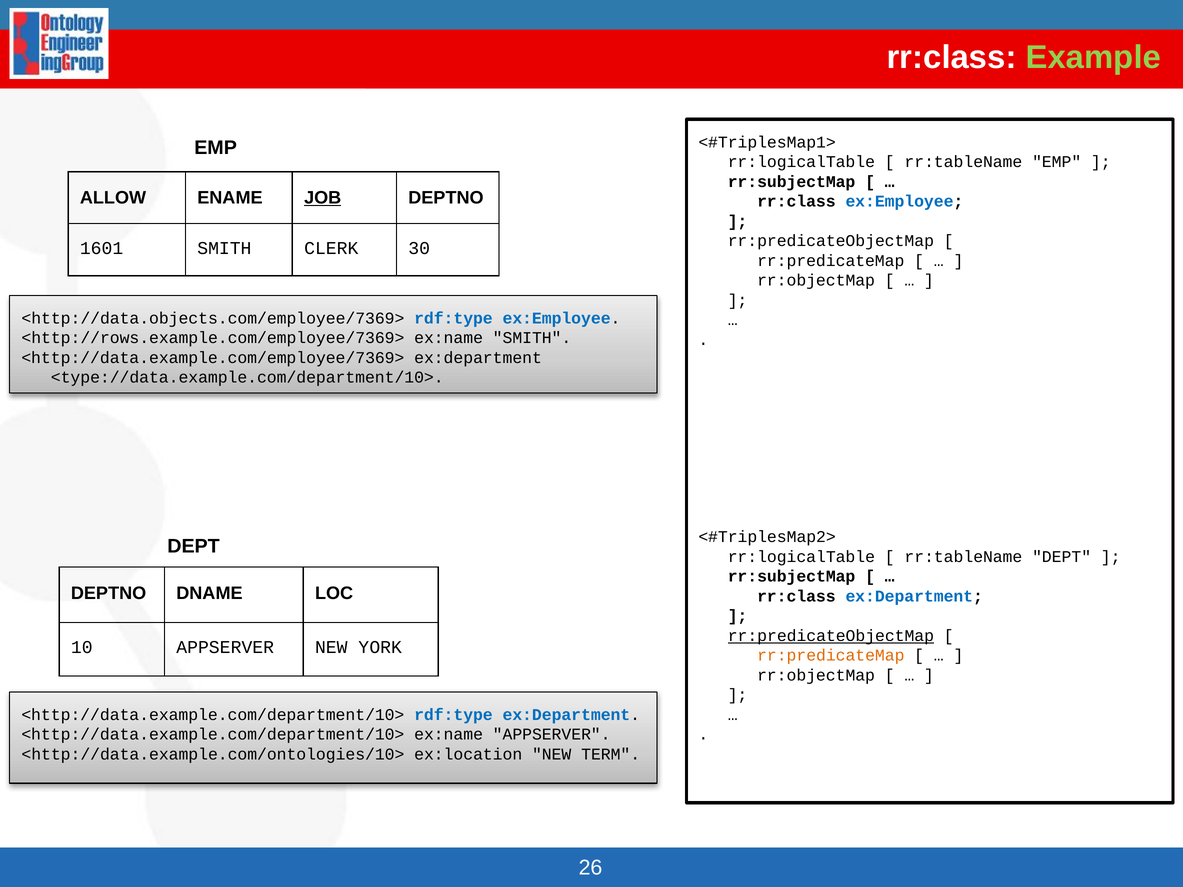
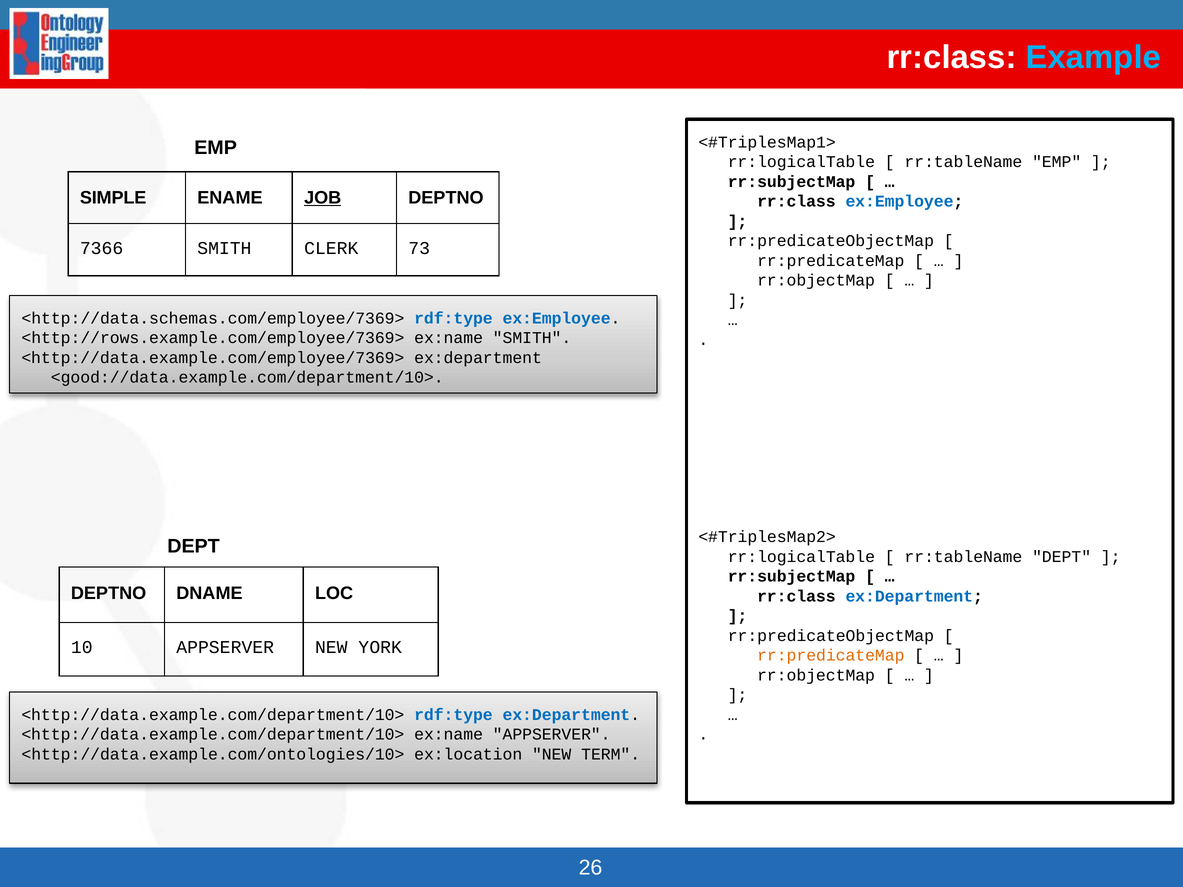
Example colour: light green -> light blue
ALLOW: ALLOW -> SIMPLE
1601: 1601 -> 7366
30: 30 -> 73
<http://data.objects.com/employee/7369>: <http://data.objects.com/employee/7369> -> <http://data.schemas.com/employee/7369>
<type://data.example.com/department/10>: <type://data.example.com/department/10> -> <good://data.example.com/department/10>
rr:predicateObjectMap at (831, 636) underline: present -> none
